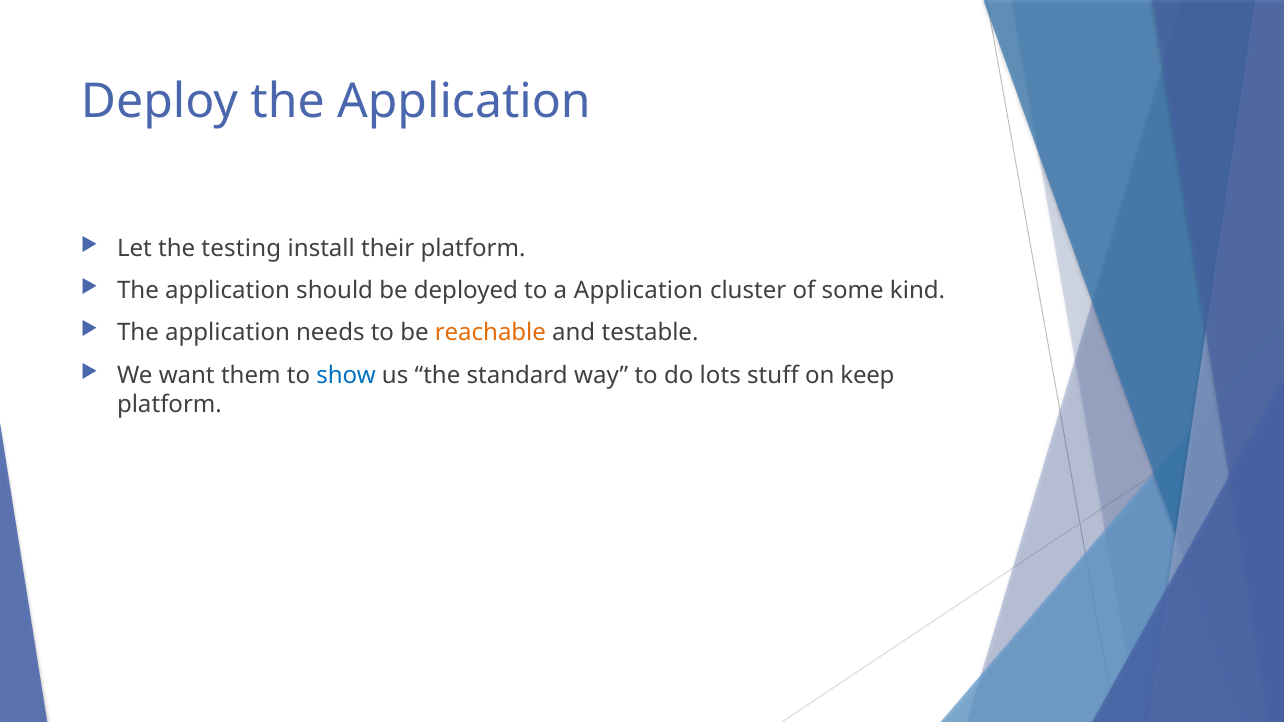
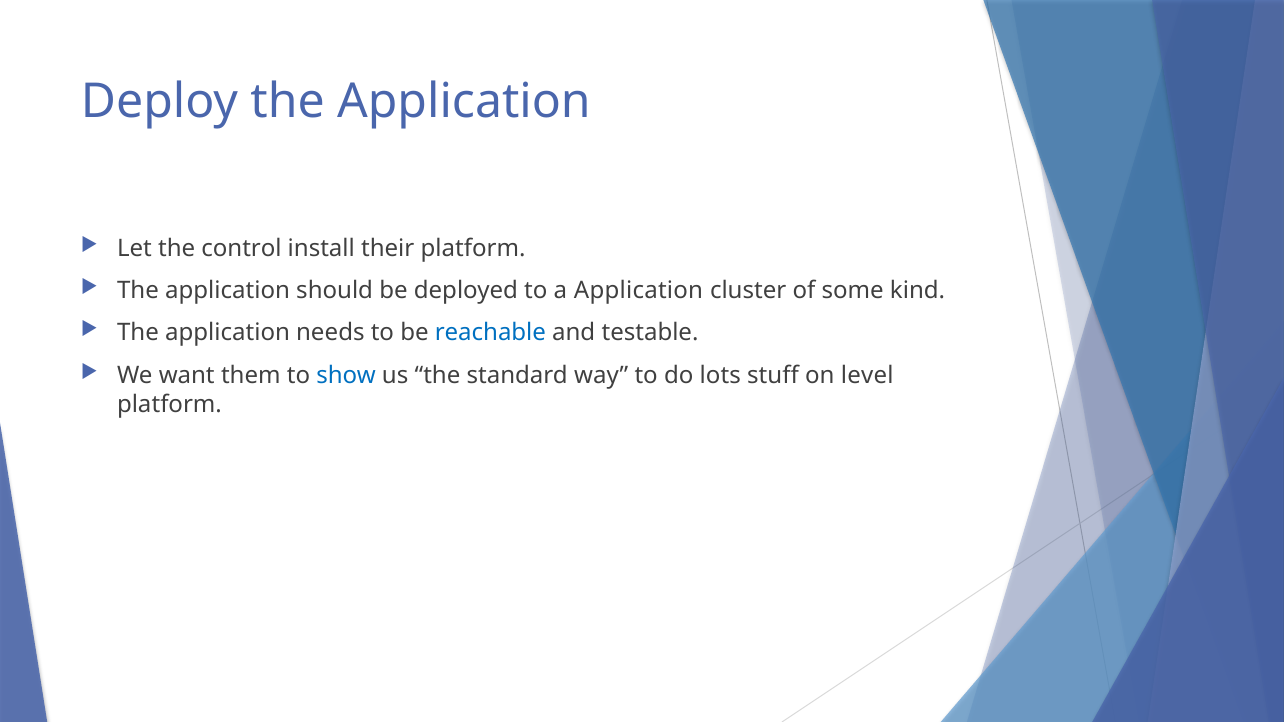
testing: testing -> control
reachable colour: orange -> blue
keep: keep -> level
